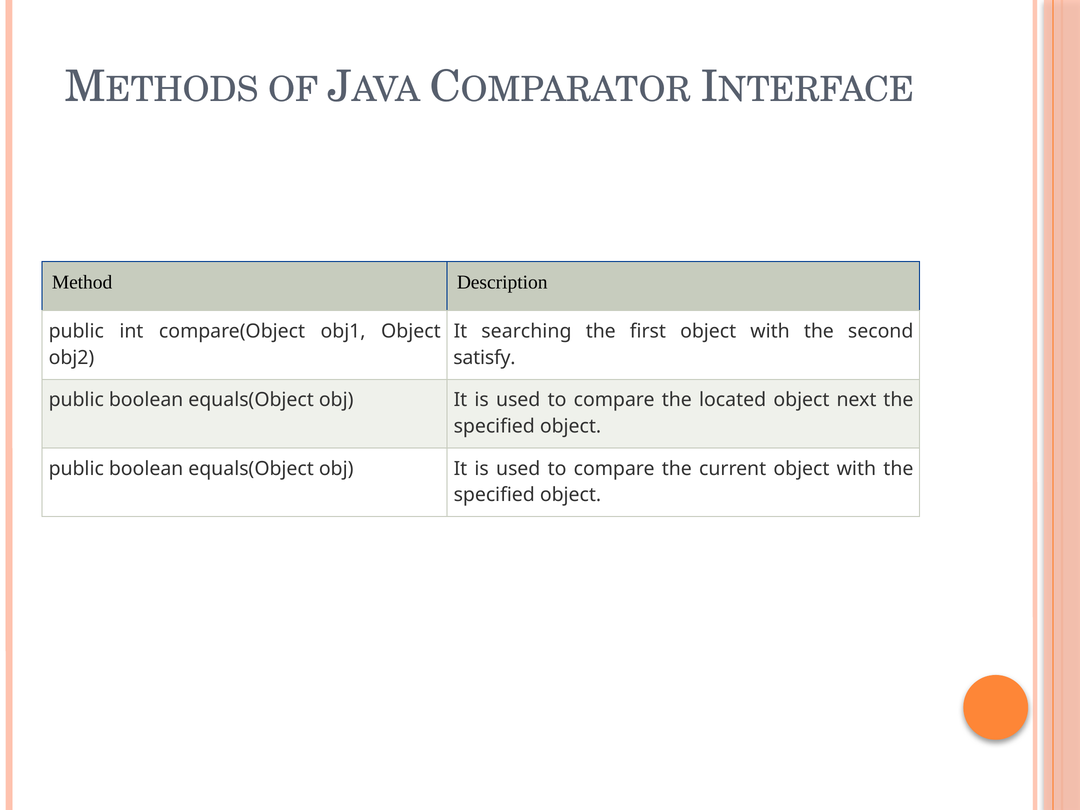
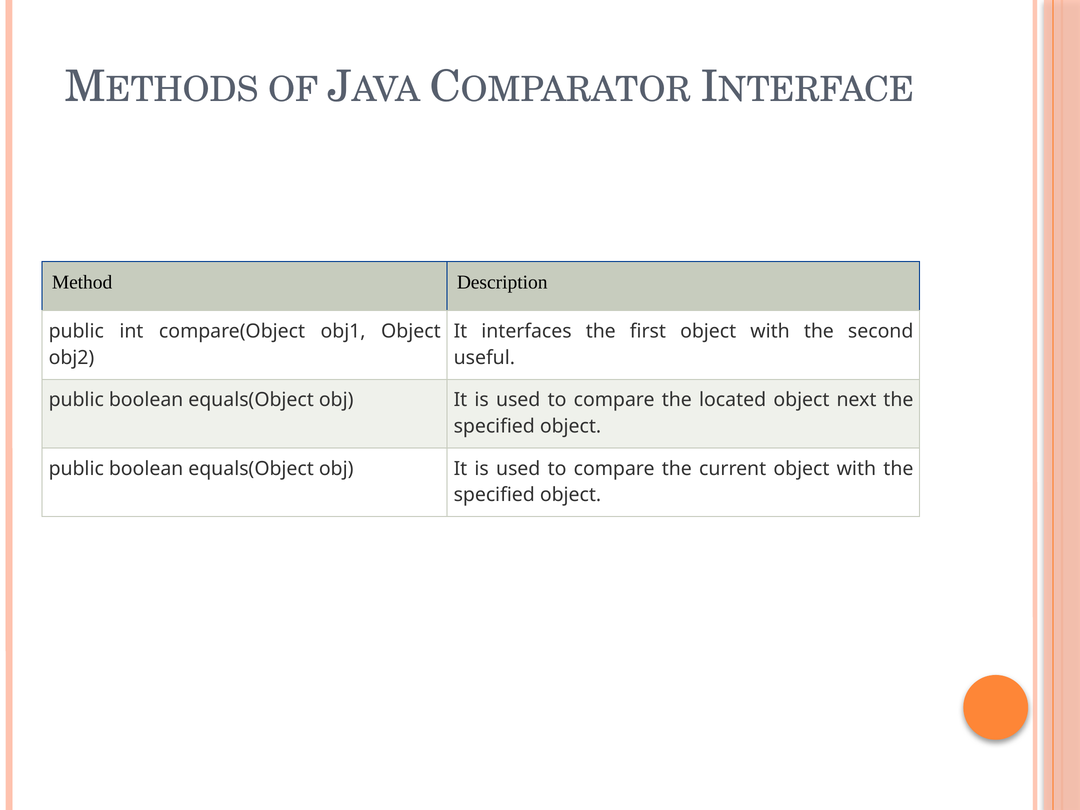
searching: searching -> interfaces
satisfy: satisfy -> useful
